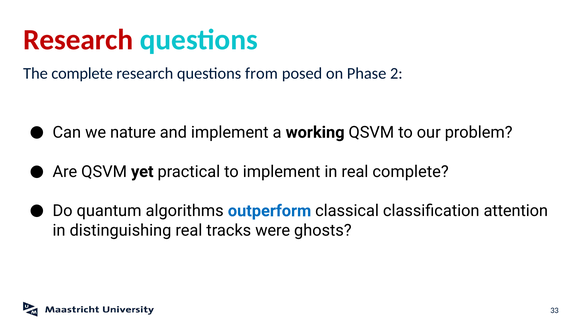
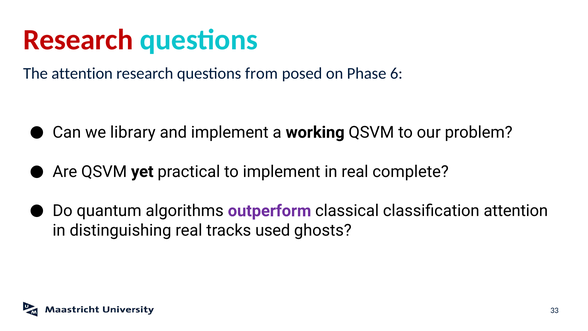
The complete: complete -> attention
2: 2 -> 6
nature: nature -> library
outperform colour: blue -> purple
were: were -> used
